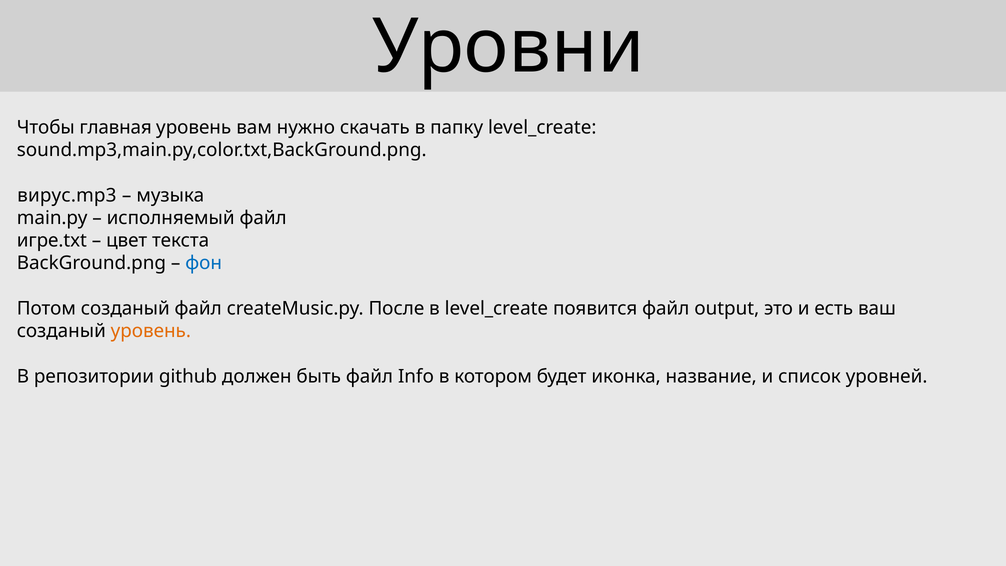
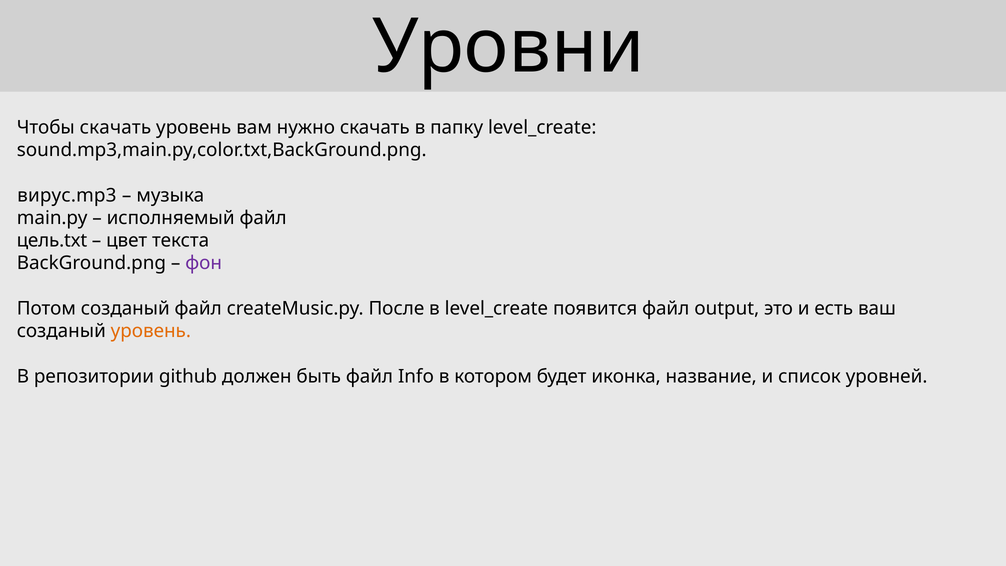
Чтобы главная: главная -> скачать
игре.txt: игре.txt -> цель.txt
фон colour: blue -> purple
